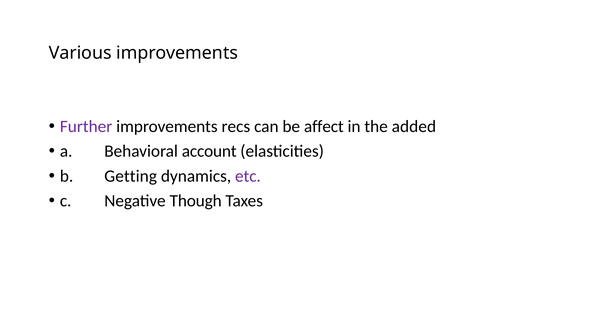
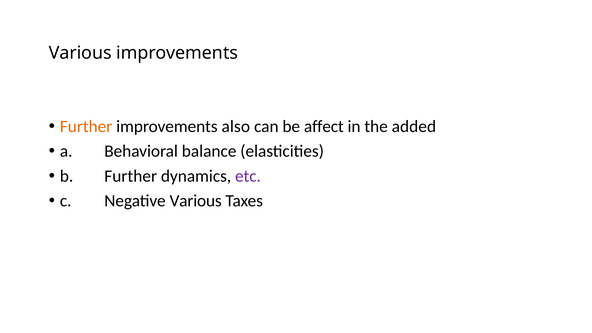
Further at (86, 126) colour: purple -> orange
recs: recs -> also
account: account -> balance
b Getting: Getting -> Further
Negative Though: Though -> Various
